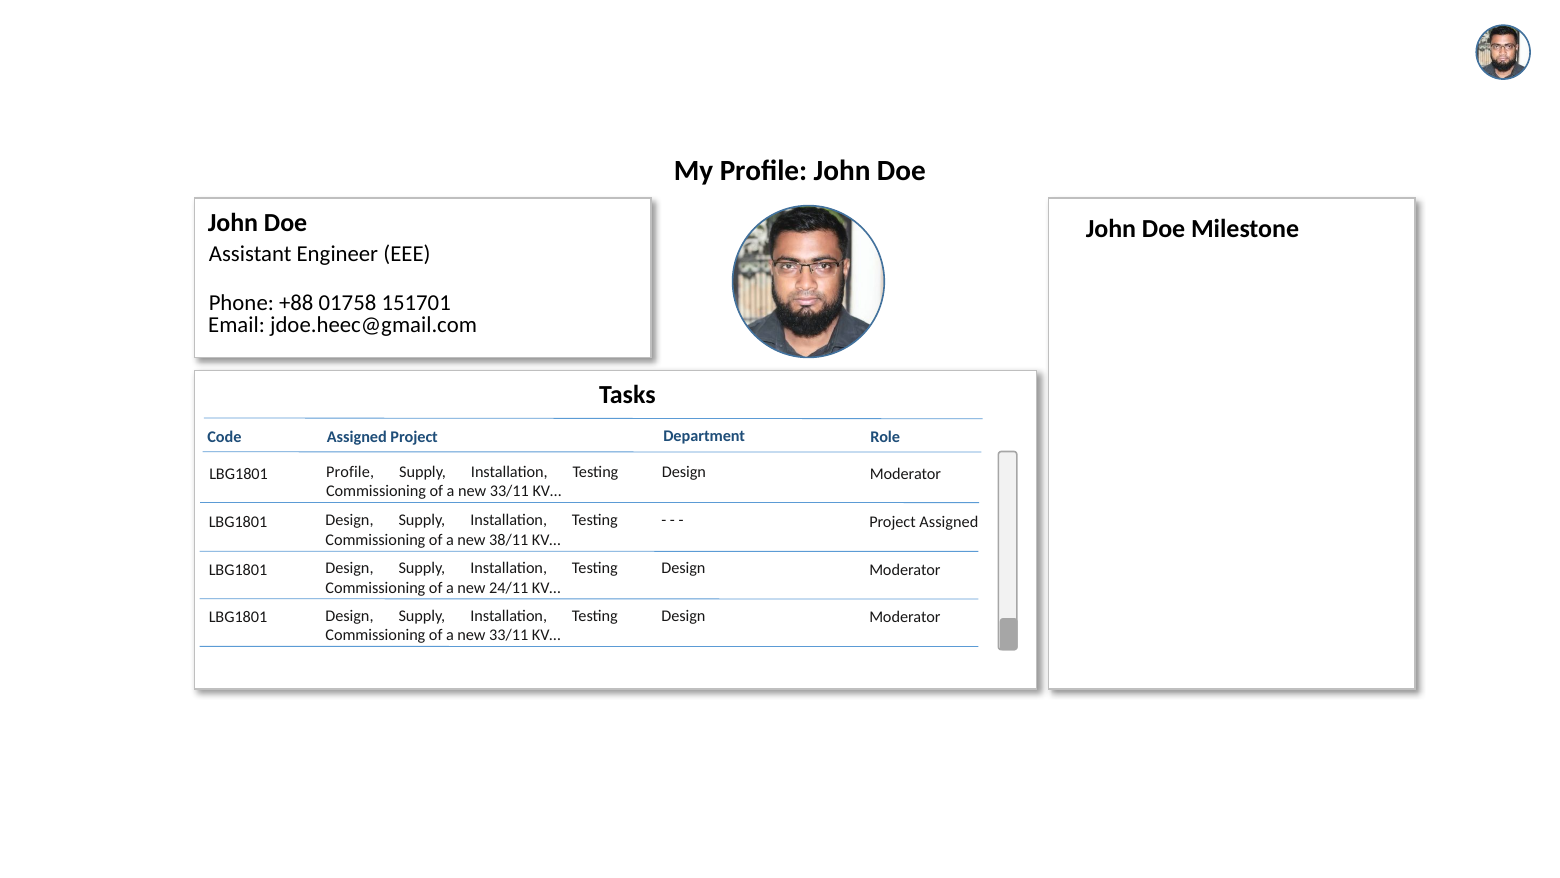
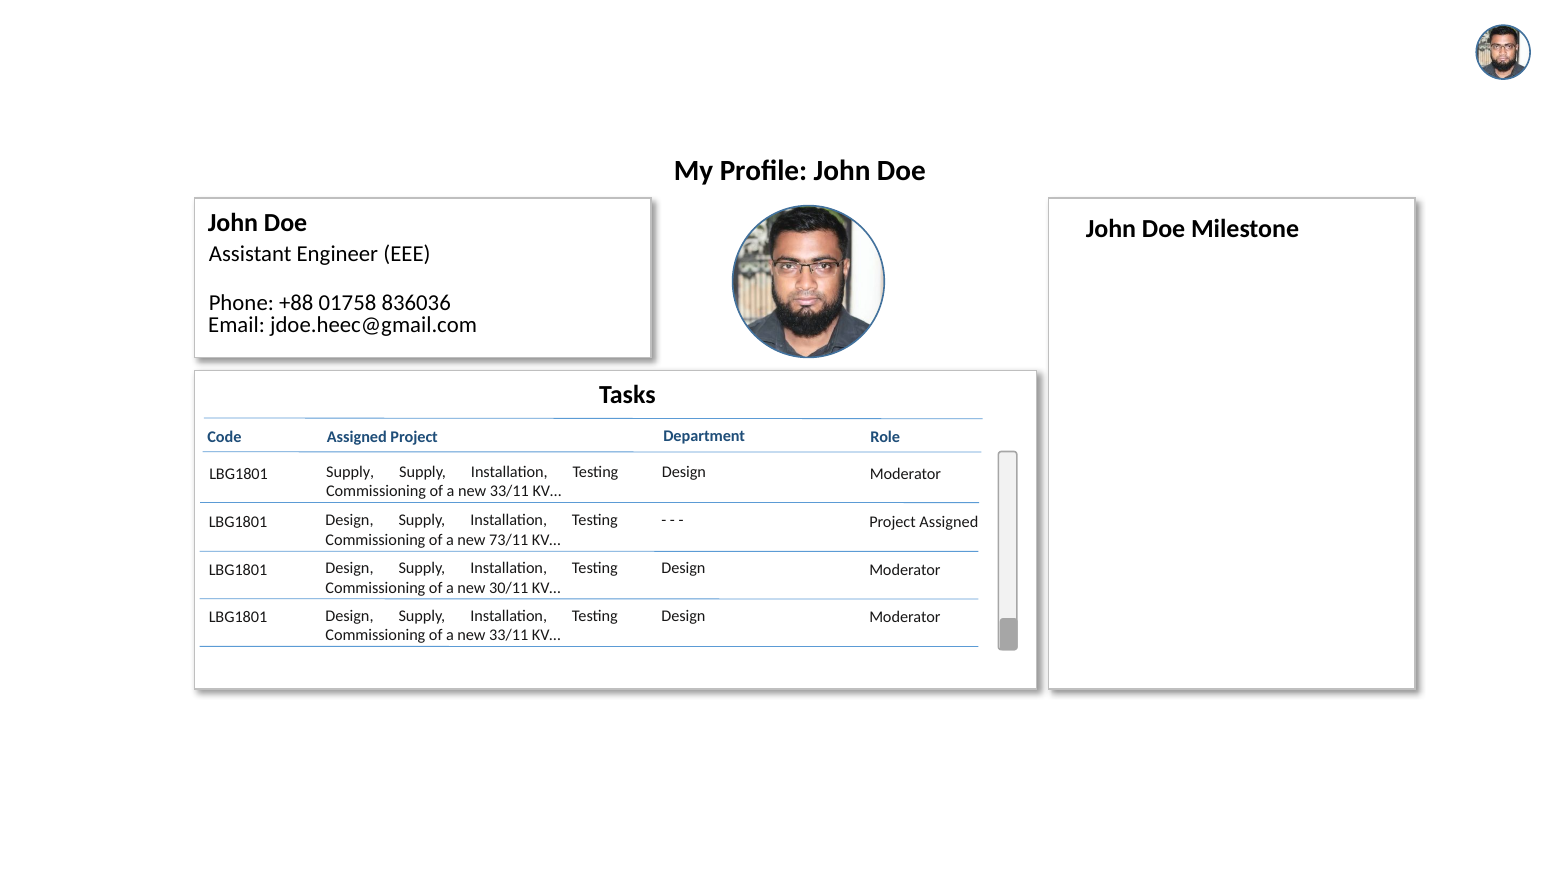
151701: 151701 -> 836036
Profile at (350, 472): Profile -> Supply
38/11: 38/11 -> 73/11
24/11: 24/11 -> 30/11
